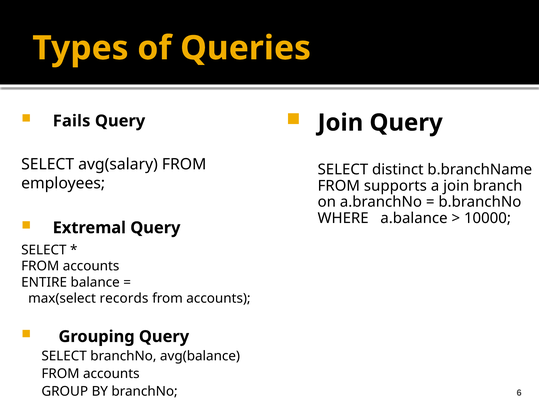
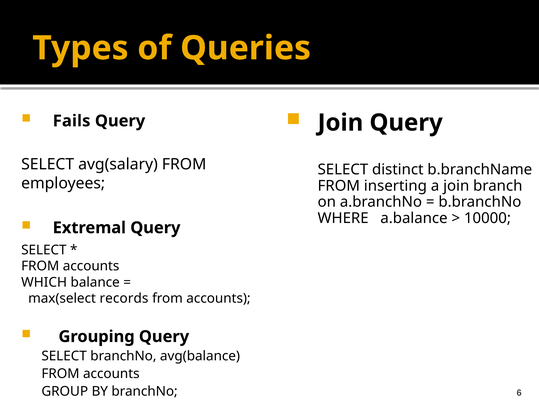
supports: supports -> inserting
ENTIRE: ENTIRE -> WHICH
